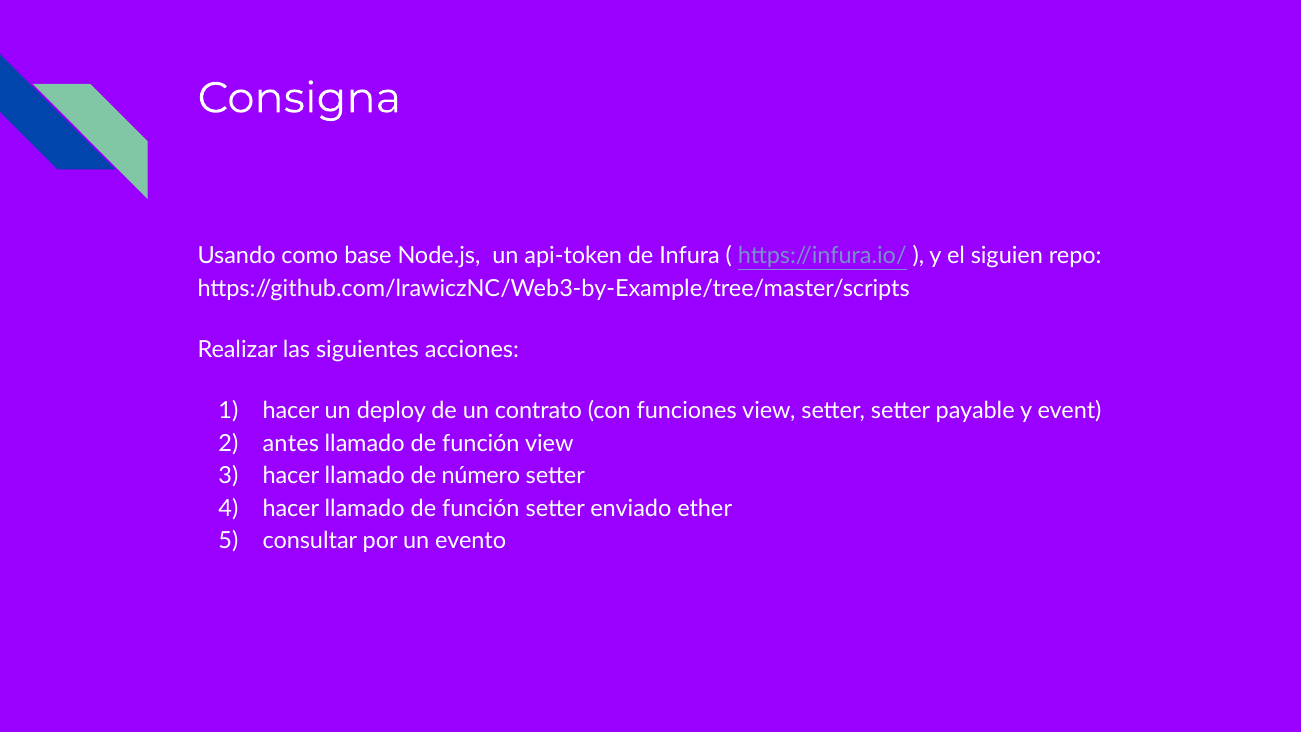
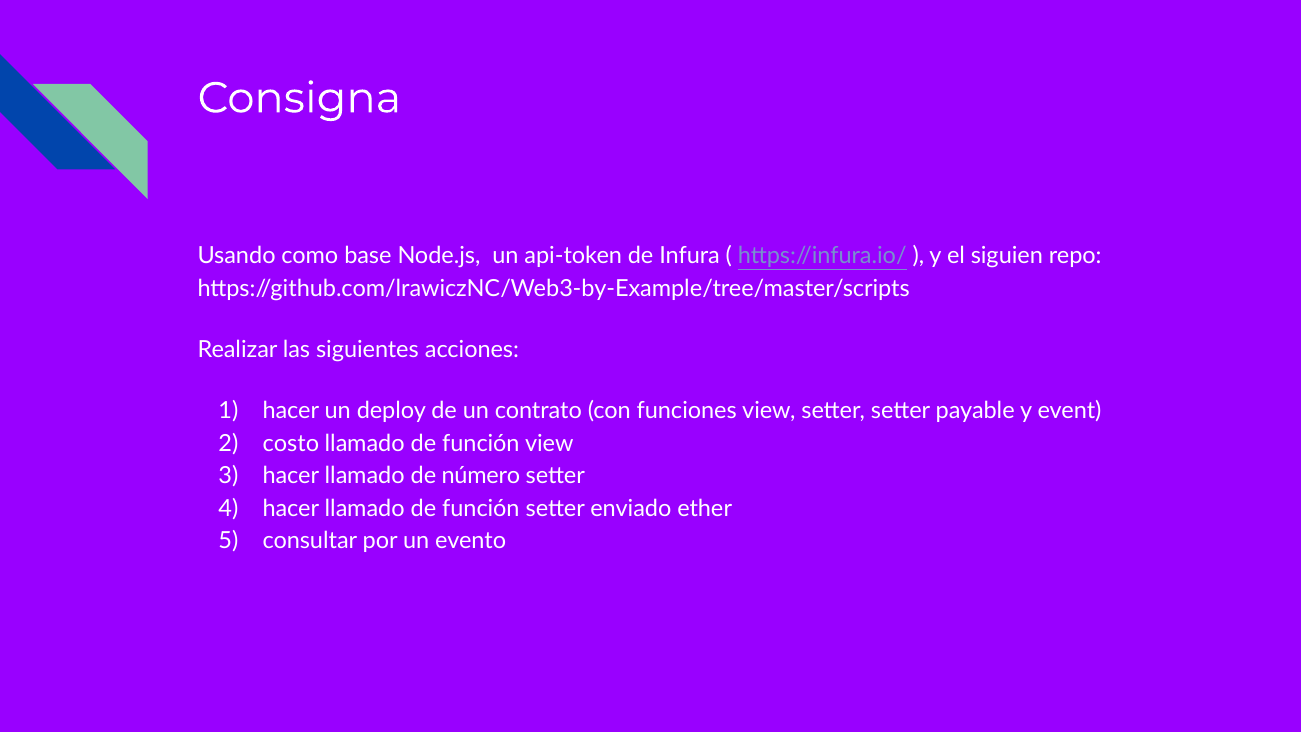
antes: antes -> costo
